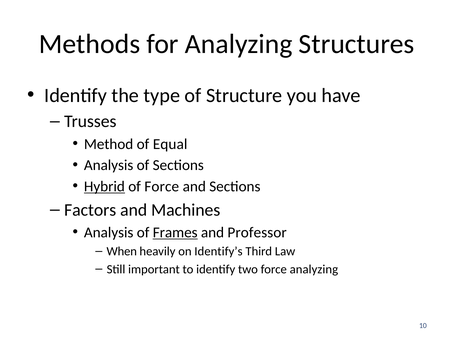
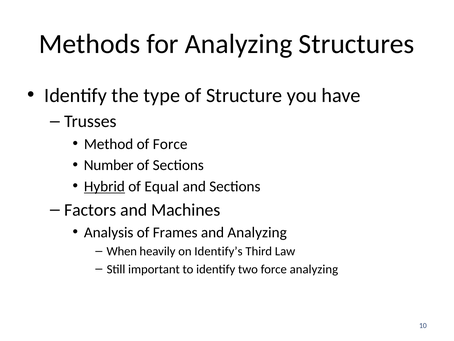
of Equal: Equal -> Force
Analysis at (109, 165): Analysis -> Number
of Force: Force -> Equal
Frames underline: present -> none
and Professor: Professor -> Analyzing
